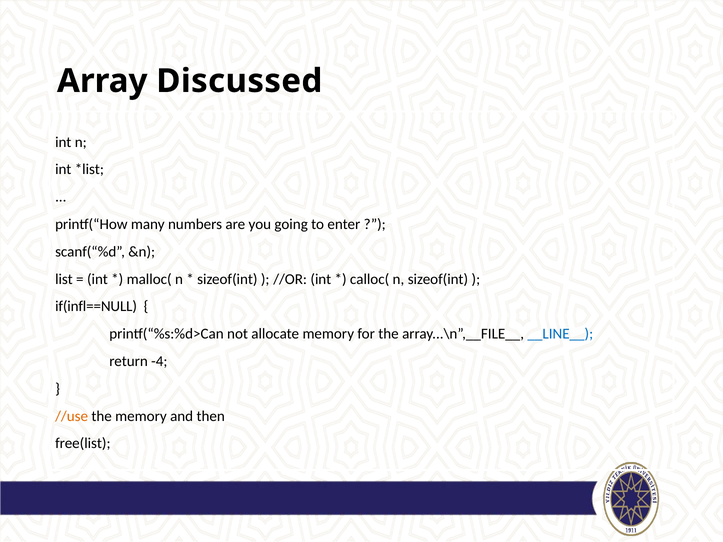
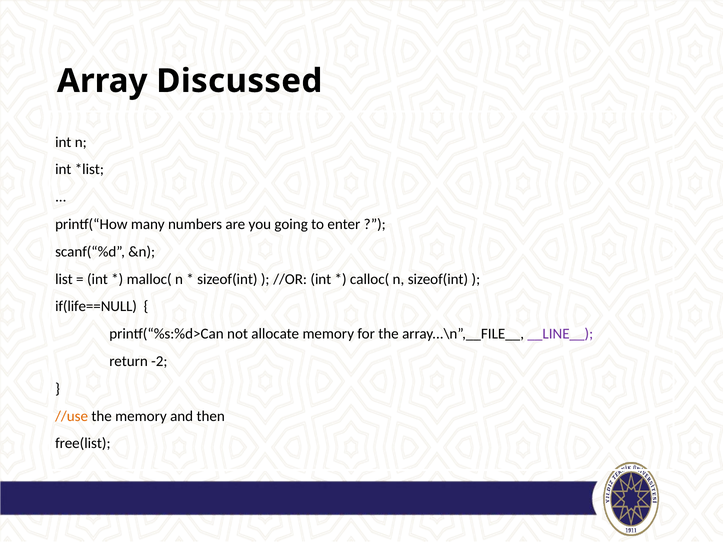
if(infl==NULL: if(infl==NULL -> if(life==NULL
__LINE__ colour: blue -> purple
-4: -4 -> -2
